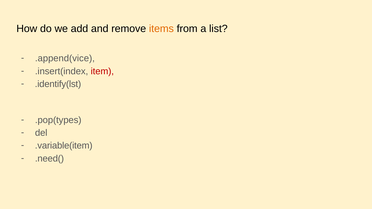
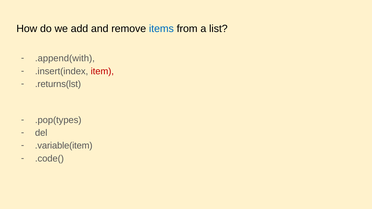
items colour: orange -> blue
.append(vice: .append(vice -> .append(with
.identify(lst: .identify(lst -> .returns(lst
.need(: .need( -> .code(
